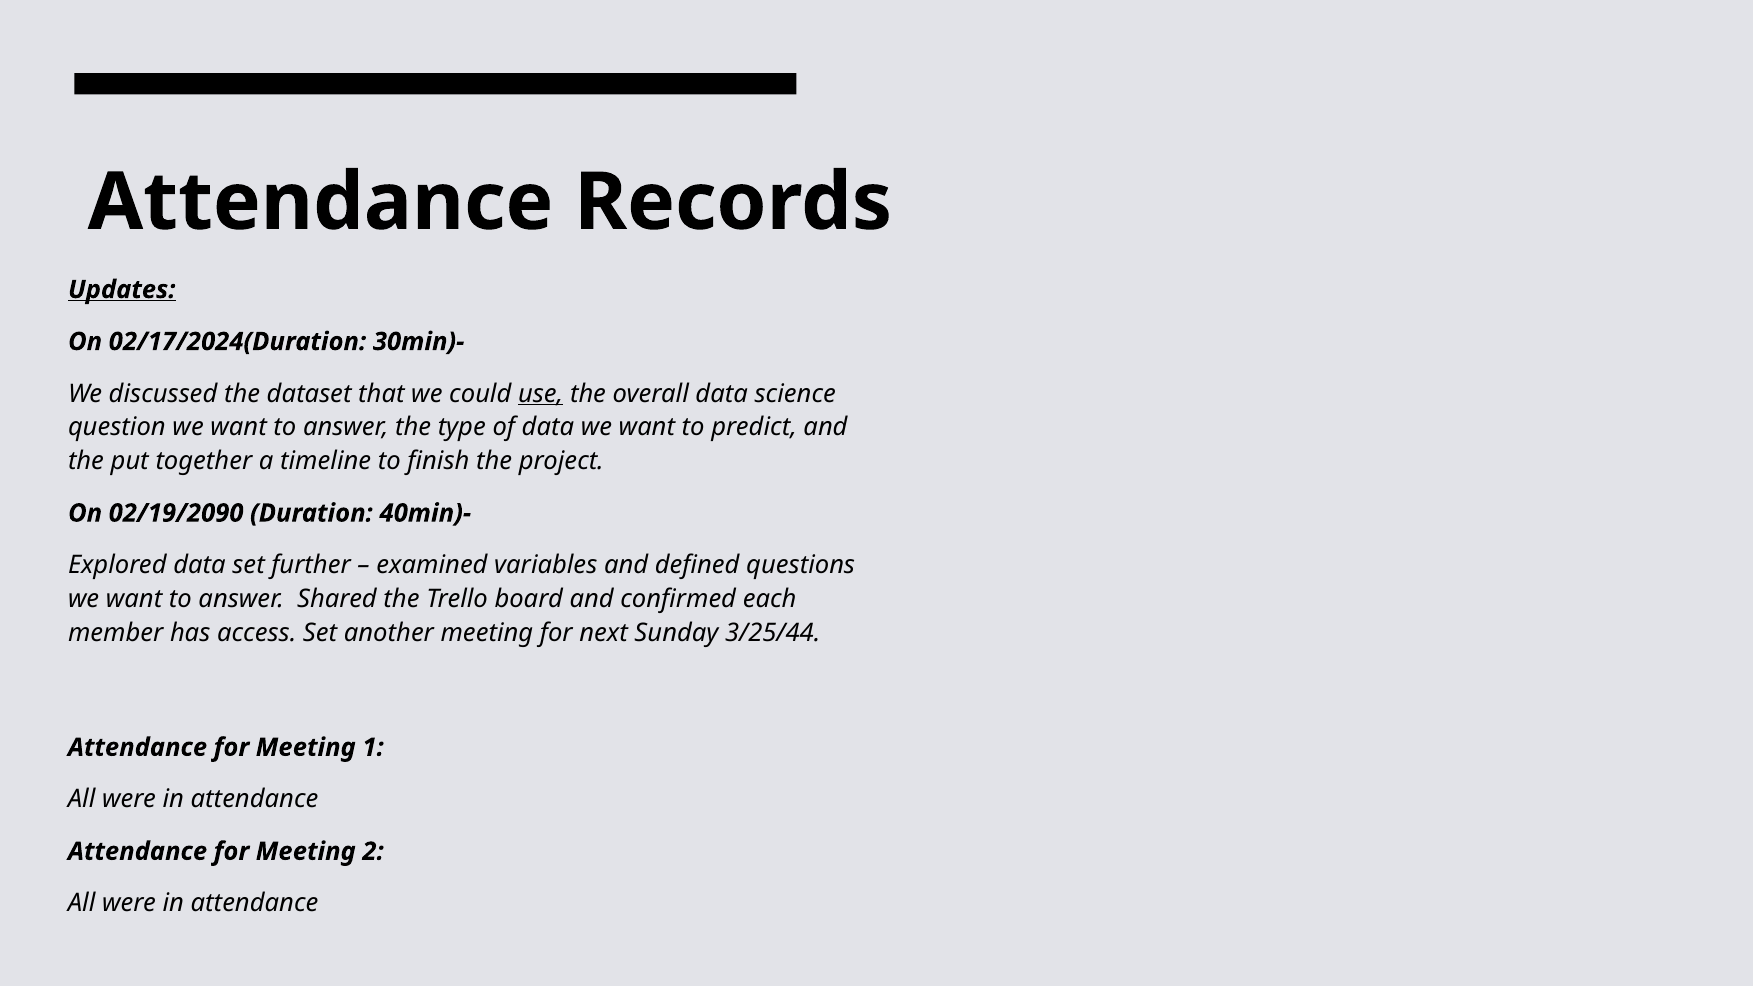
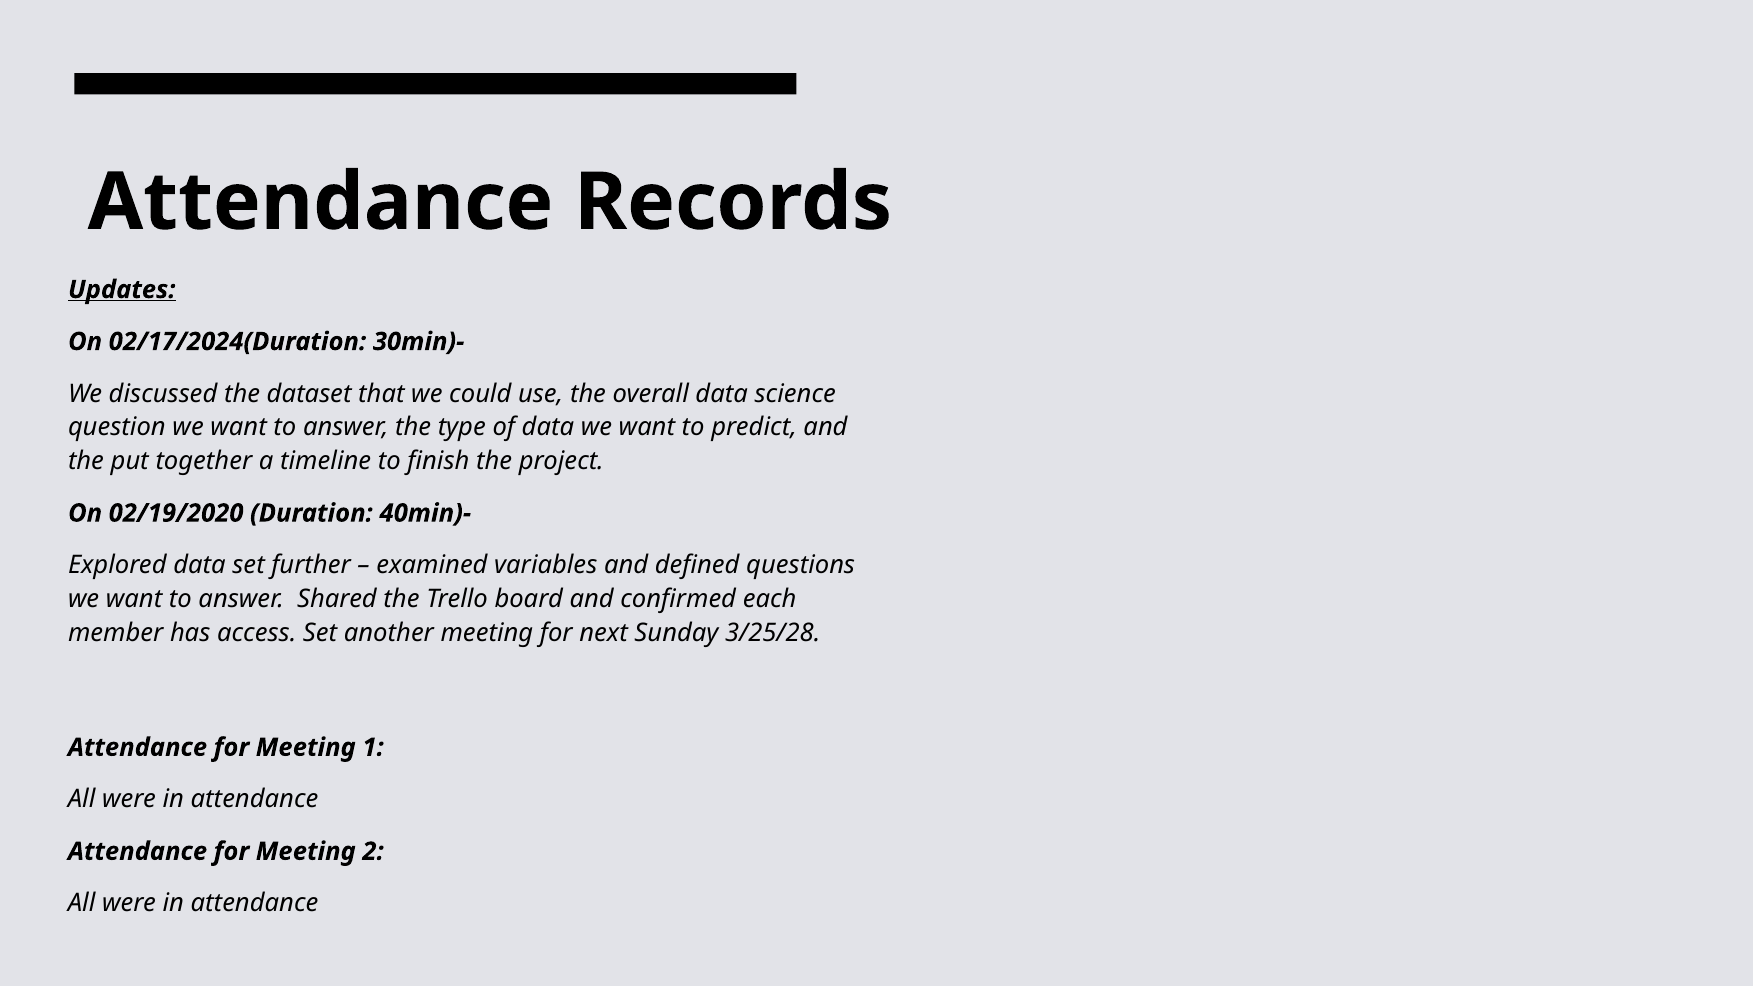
use underline: present -> none
02/19/2090: 02/19/2090 -> 02/19/2020
3/25/44: 3/25/44 -> 3/25/28
